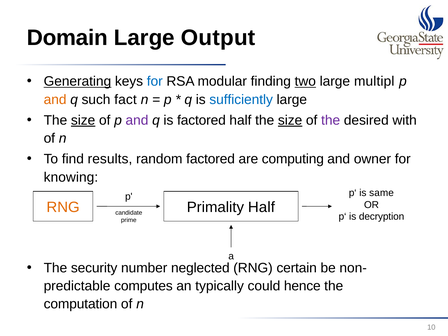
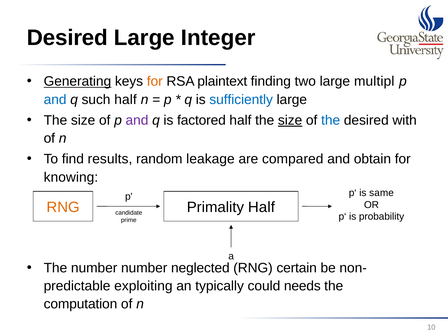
Domain at (67, 38): Domain -> Desired
Output: Output -> Integer
for at (155, 81) colour: blue -> orange
modular: modular -> plaintext
two underline: present -> none
and at (55, 99) colour: orange -> blue
such fact: fact -> half
size at (83, 120) underline: present -> none
the at (331, 120) colour: purple -> blue
random factored: factored -> leakage
computing: computing -> compared
owner: owner -> obtain
decryption: decryption -> probability
The security: security -> number
computes: computes -> exploiting
hence: hence -> needs
